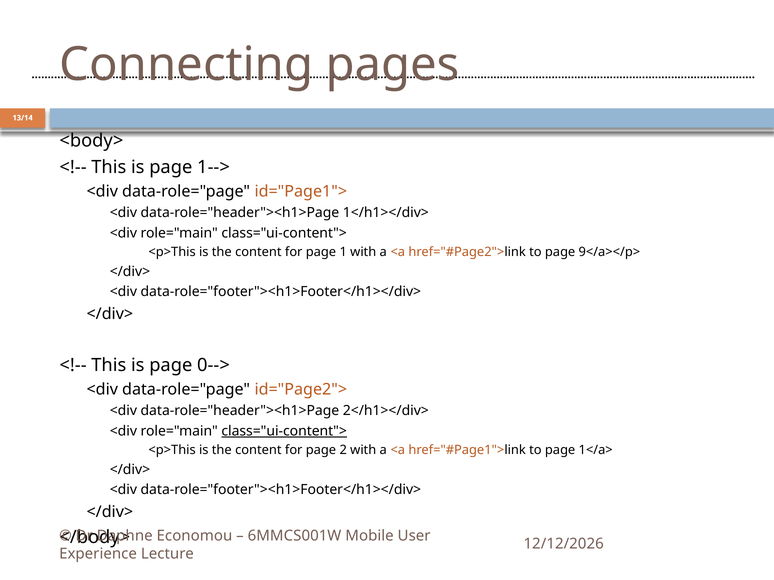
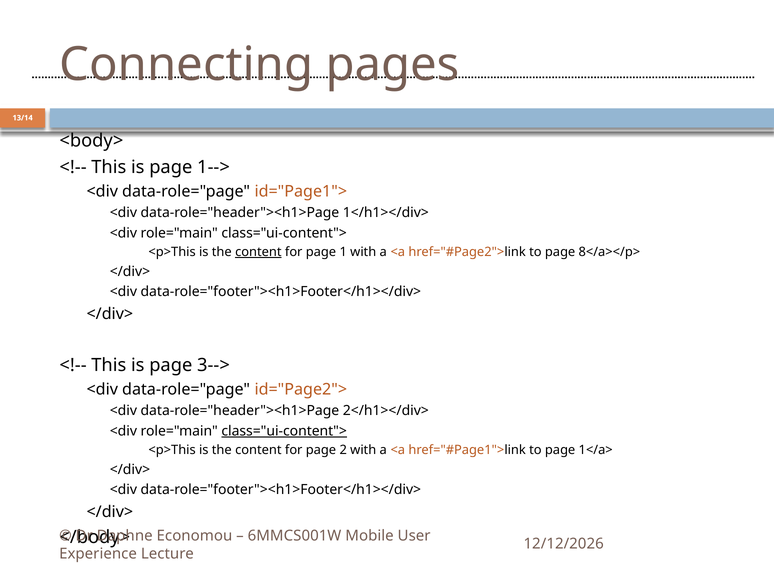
content at (258, 252) underline: none -> present
9</a></p>: 9</a></p> -> 8</a></p>
0-->: 0--> -> 3-->
